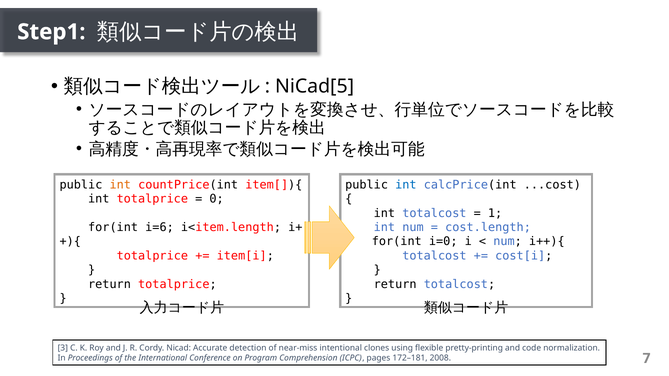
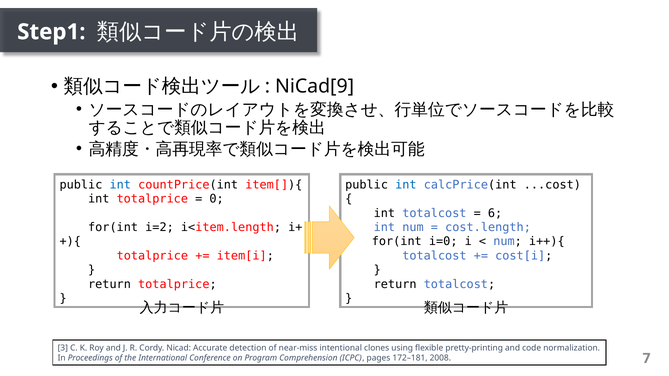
NiCad[5: NiCad[5 -> NiCad[9
int at (120, 185) colour: orange -> blue
1: 1 -> 6
i=6: i=6 -> i=2
